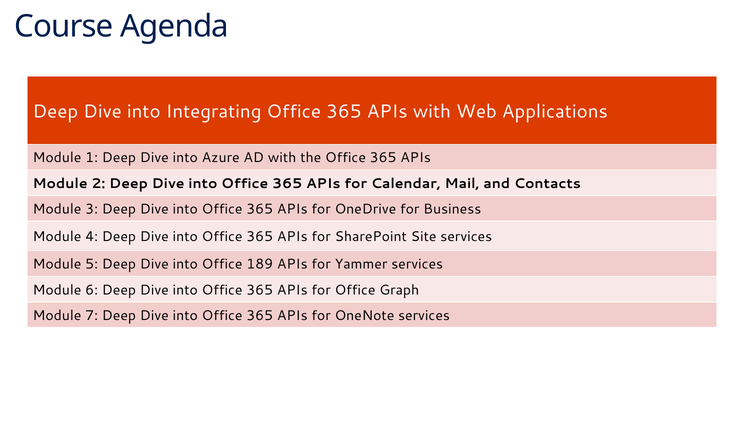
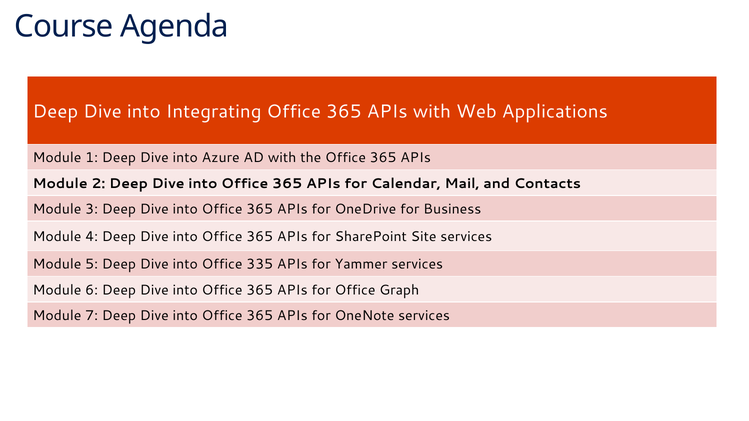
189: 189 -> 335
